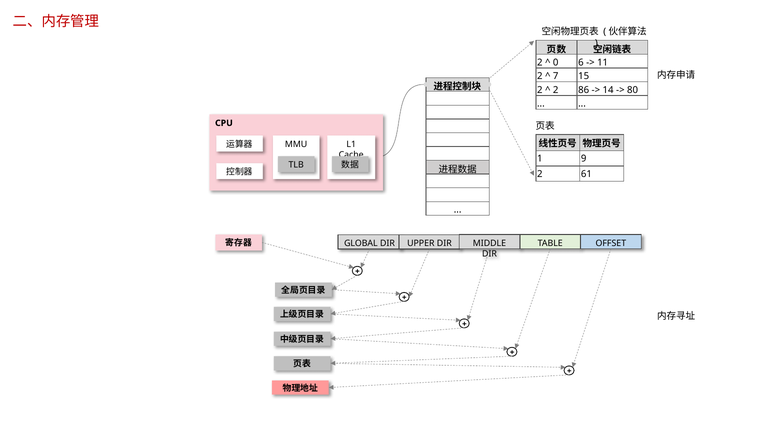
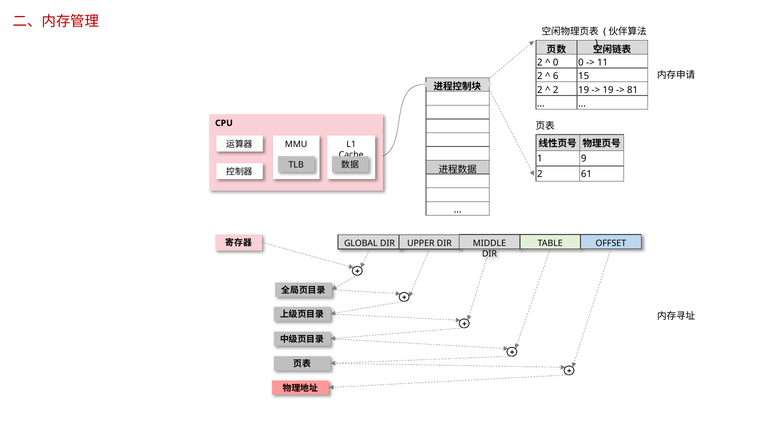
0 6: 6 -> 0
7: 7 -> 6
2 86: 86 -> 19
14 at (608, 90): 14 -> 19
80: 80 -> 81
